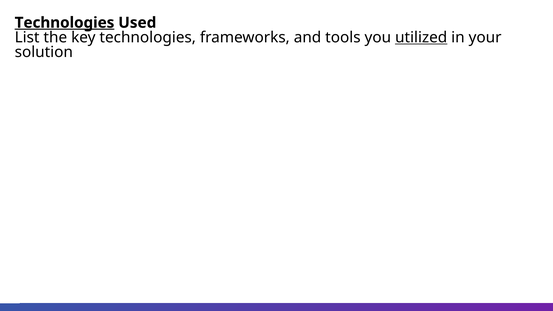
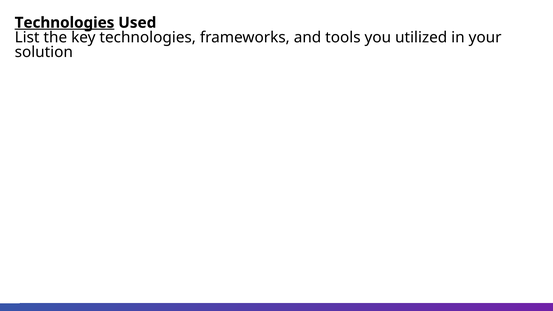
utilized underline: present -> none
